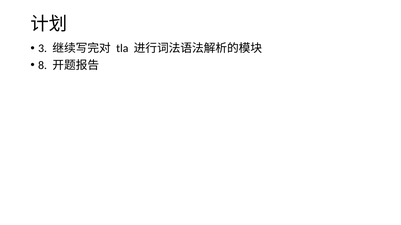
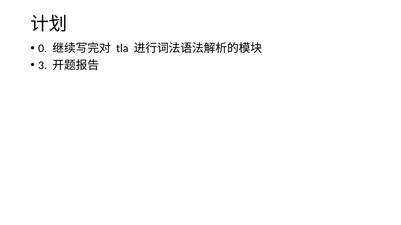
3: 3 -> 0
8: 8 -> 3
